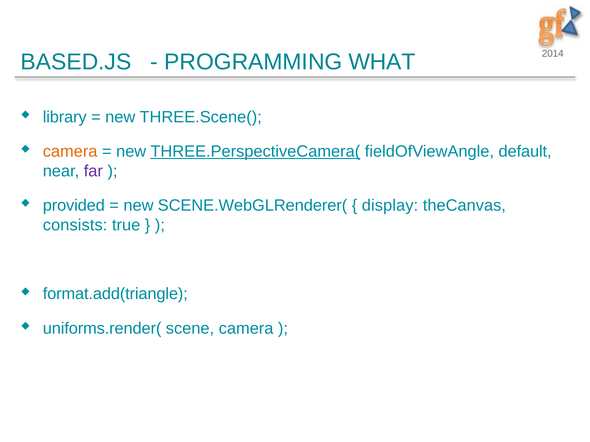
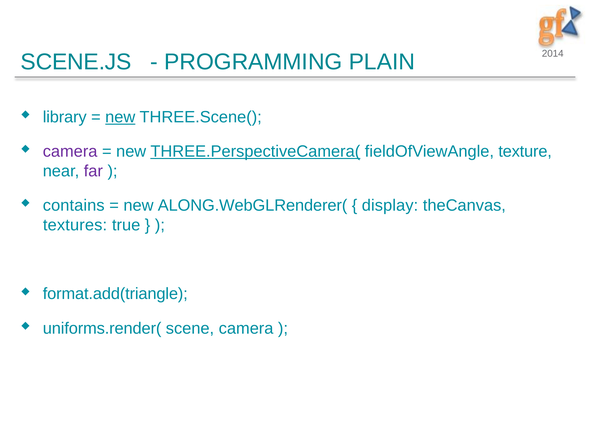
BASED.JS: BASED.JS -> SCENE.JS
WHAT: WHAT -> PLAIN
new at (120, 117) underline: none -> present
camera at (70, 152) colour: orange -> purple
default: default -> texture
provided: provided -> contains
SCENE.WebGLRenderer(: SCENE.WebGLRenderer( -> ALONG.WebGLRenderer(
consists: consists -> textures
